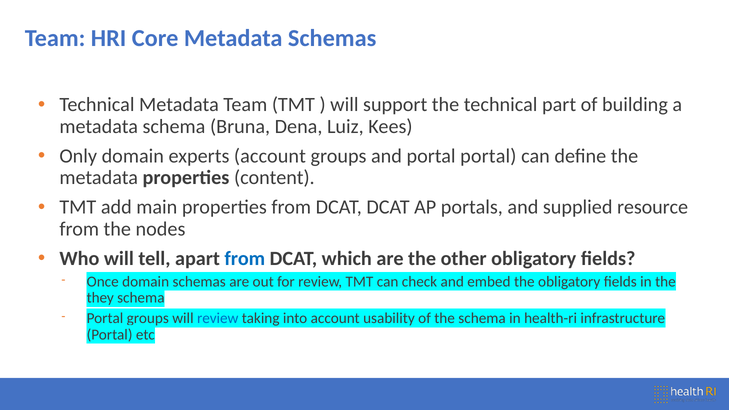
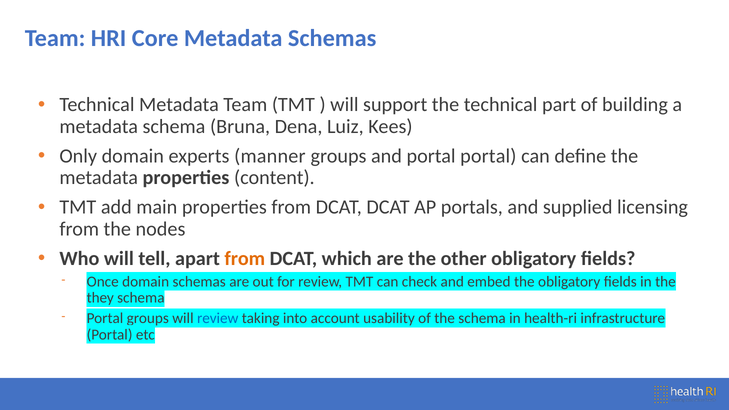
experts account: account -> manner
resource: resource -> licensing
from at (245, 259) colour: blue -> orange
